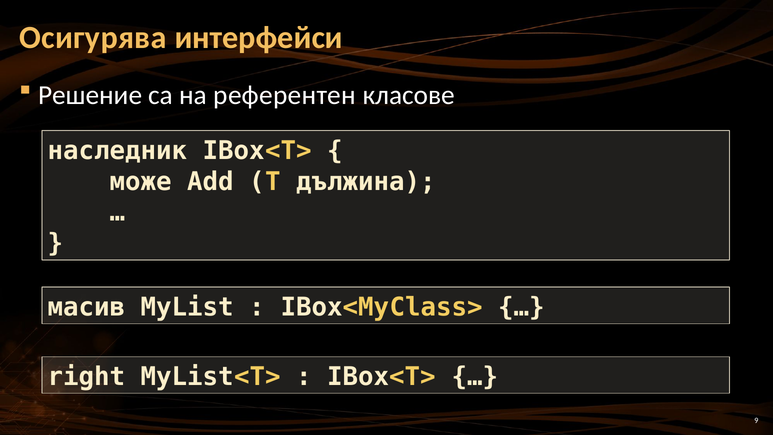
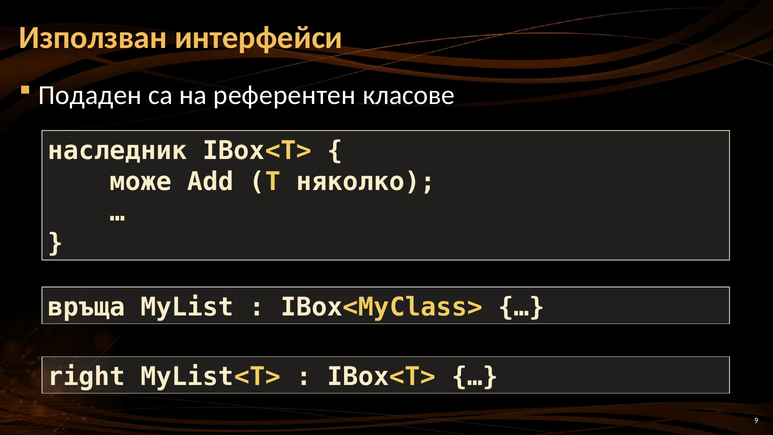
Осигурява: Осигурява -> Използван
Решение: Решение -> Подаден
дължина: дължина -> няколко
масив: масив -> връща
